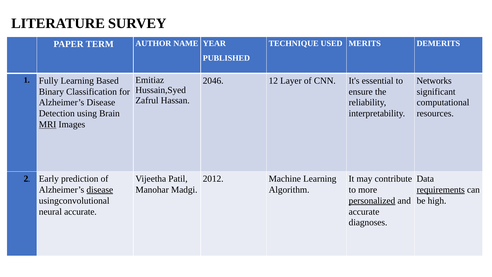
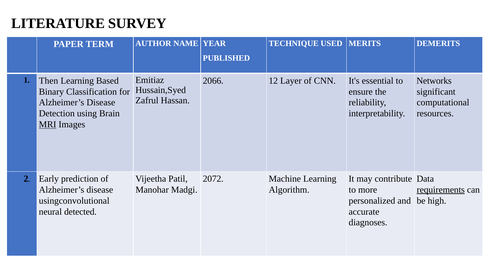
Fully: Fully -> Then
2046: 2046 -> 2066
2012: 2012 -> 2072
disease at (100, 190) underline: present -> none
personalized underline: present -> none
neural accurate: accurate -> detected
